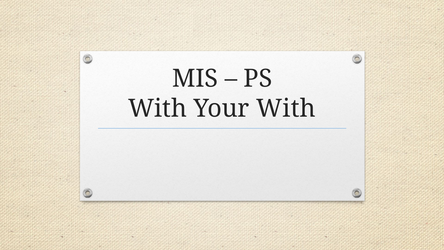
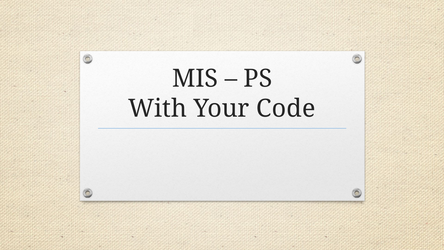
Your With: With -> Code
